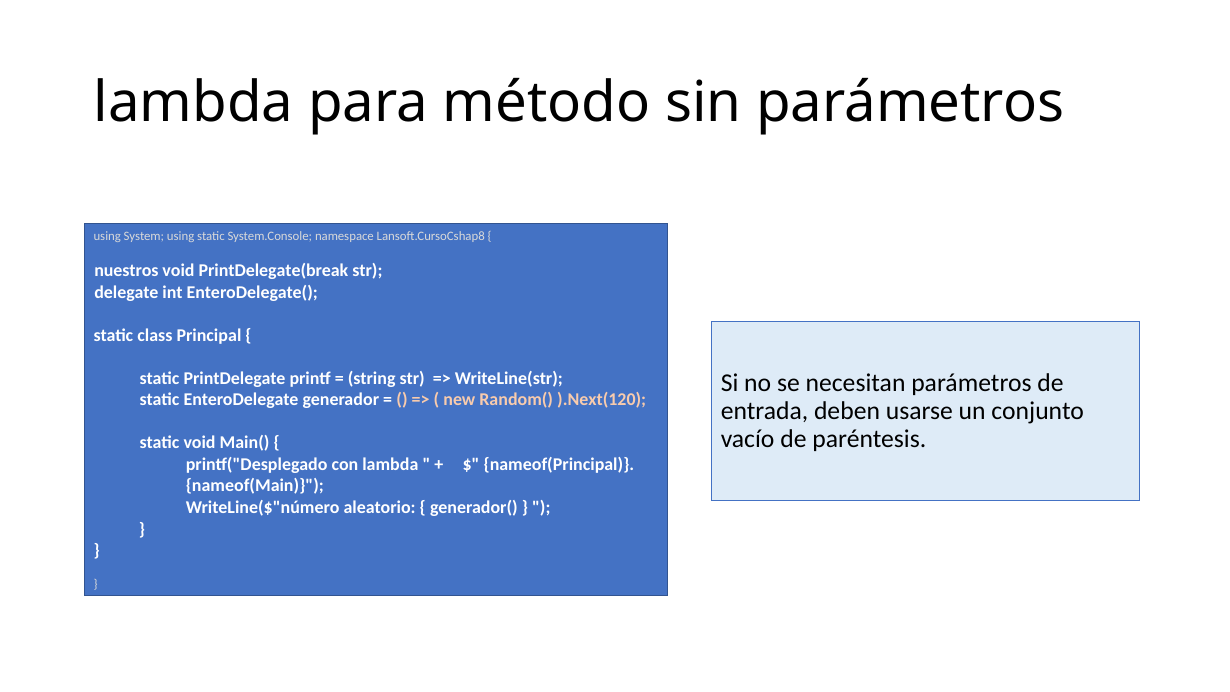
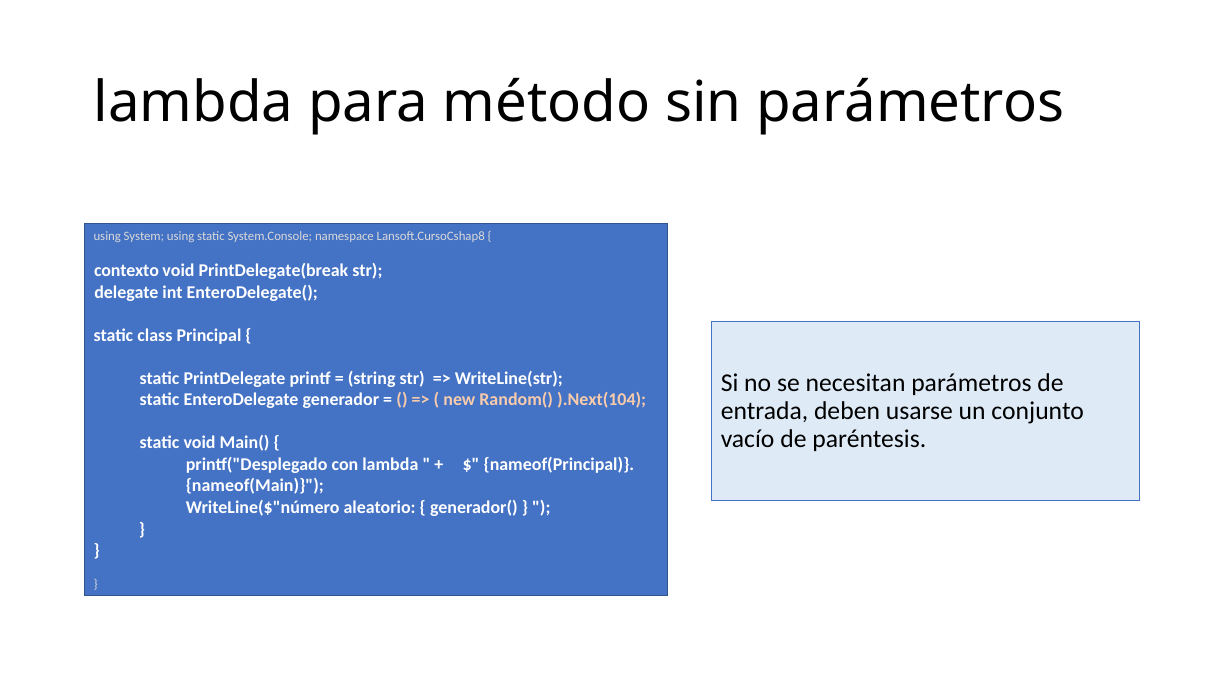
nuestros: nuestros -> contexto
).Next(120: ).Next(120 -> ).Next(104
